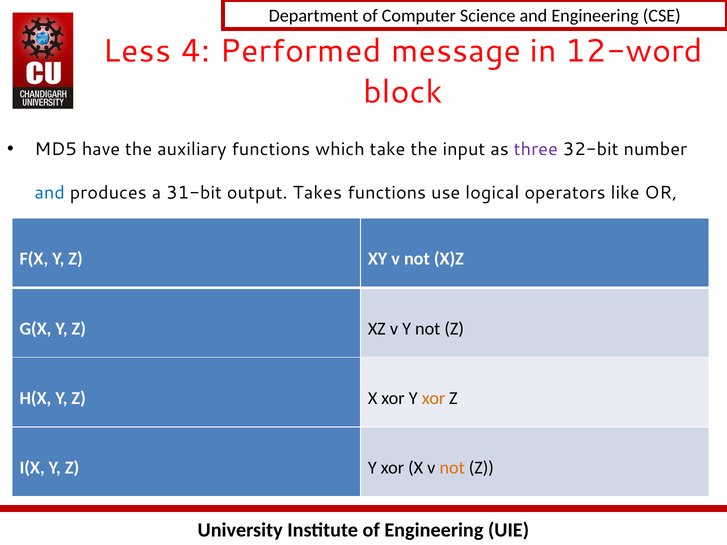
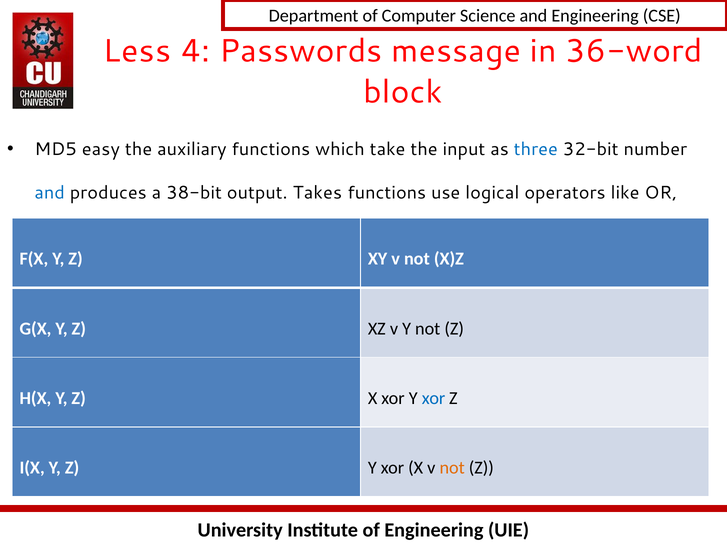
Performed: Performed -> Passwords
12-word: 12-word -> 36-word
have: have -> easy
three colour: purple -> blue
31-bit: 31-bit -> 38-bit
xor at (433, 398) colour: orange -> blue
